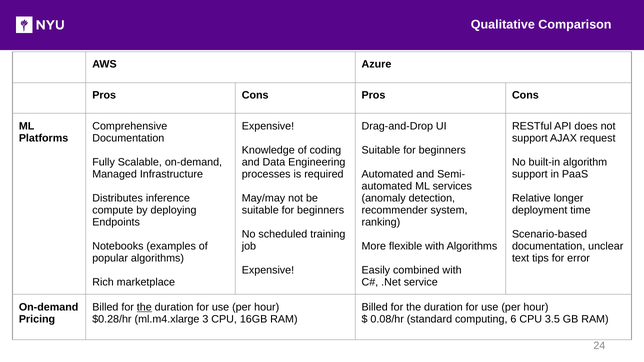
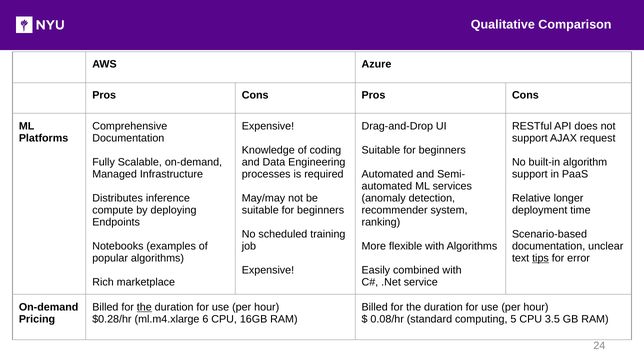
tips underline: none -> present
3: 3 -> 6
6: 6 -> 5
